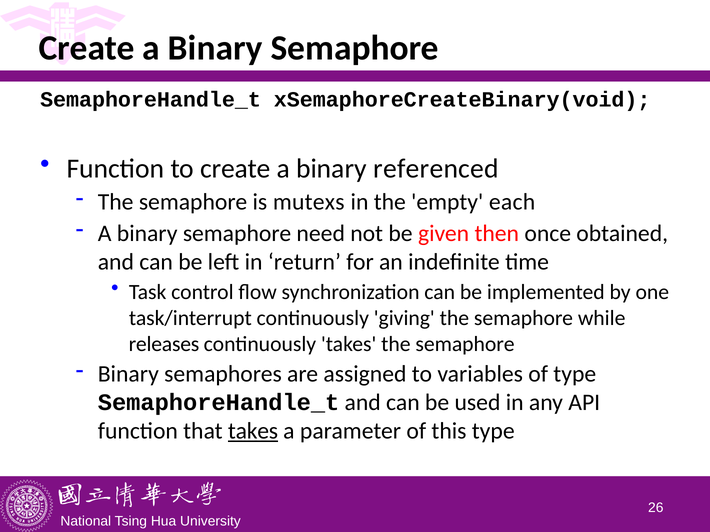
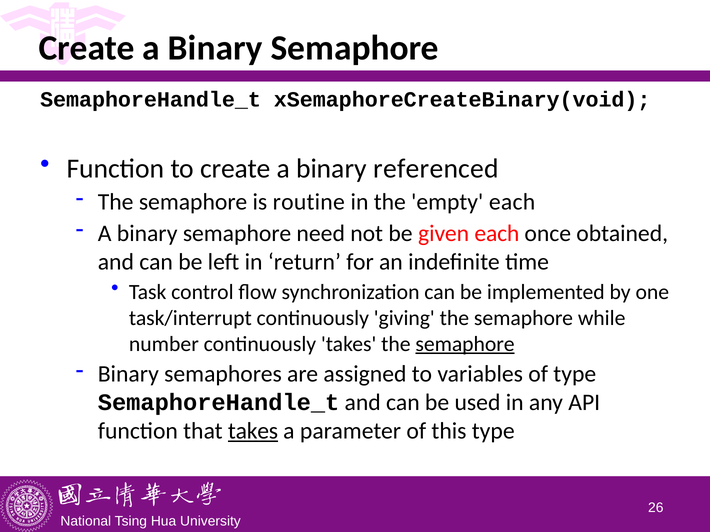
mutexs: mutexs -> routine
given then: then -> each
releases: releases -> number
semaphore at (465, 344) underline: none -> present
